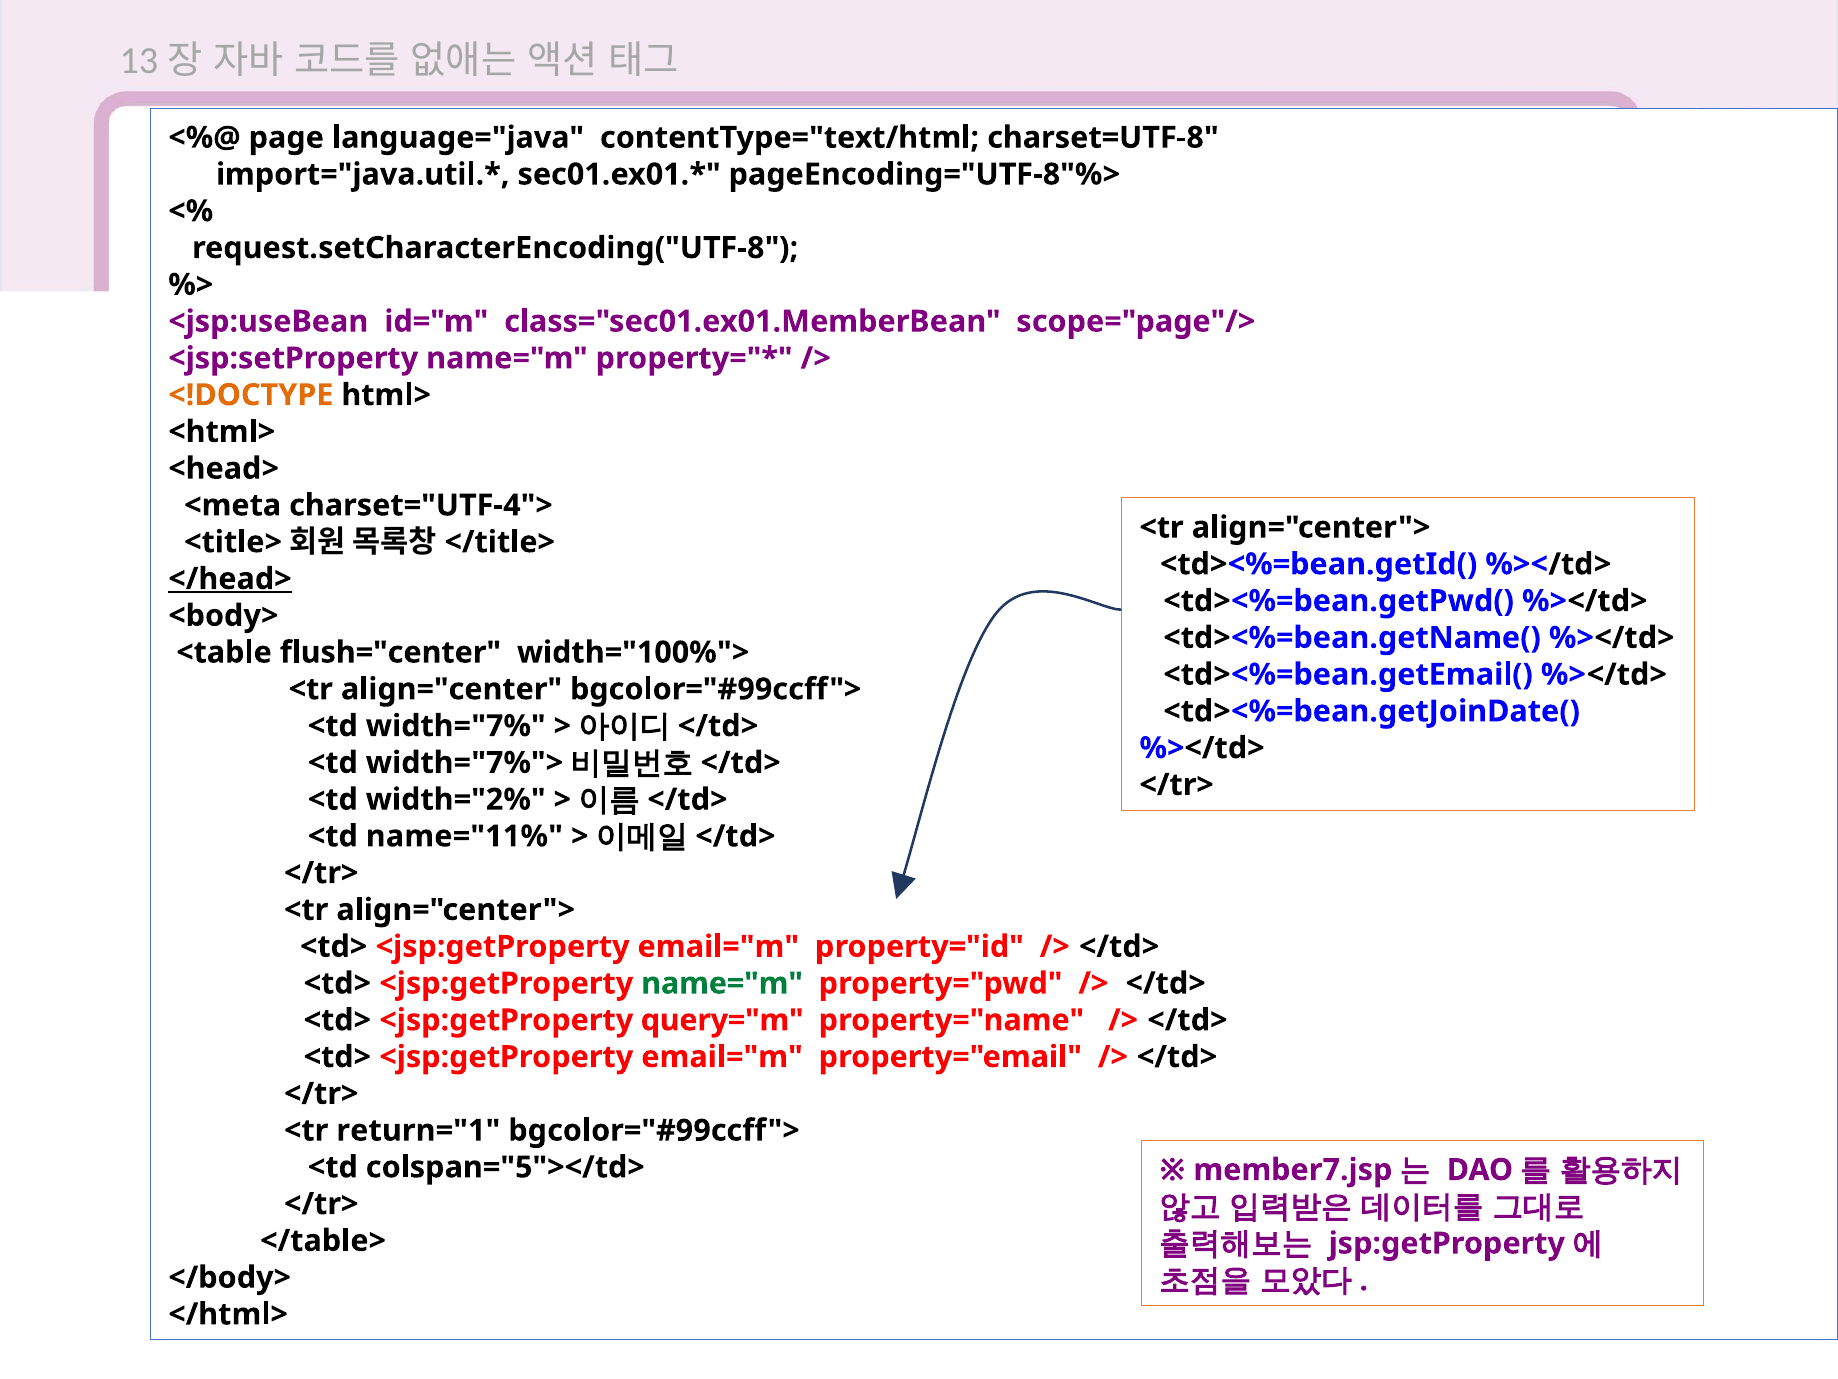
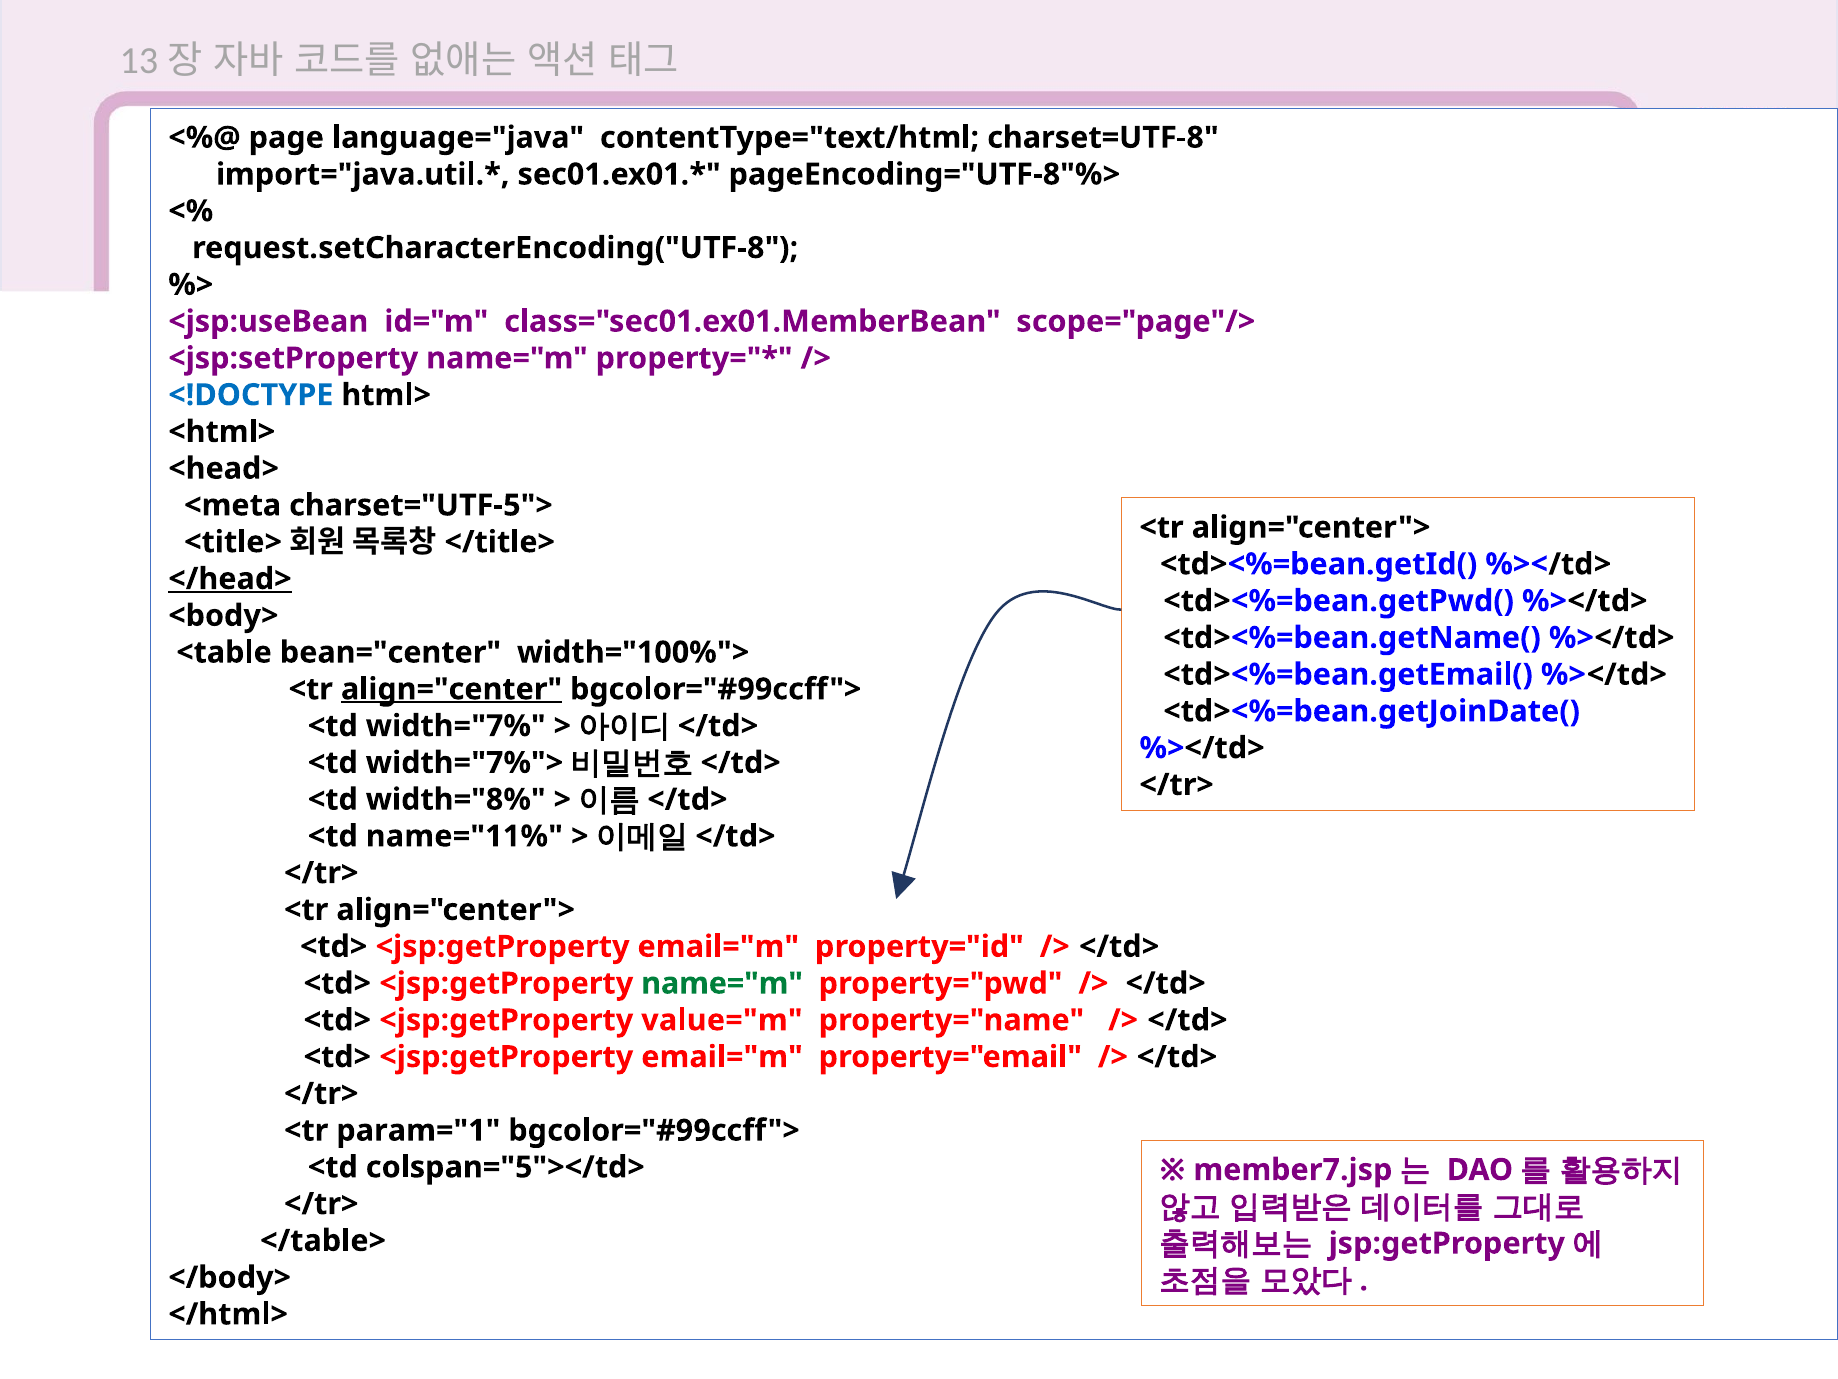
<!DOCTYPE colour: orange -> blue
charset="UTF-4">: charset="UTF-4"> -> charset="UTF-5">
flush="center: flush="center -> bean="center
align="center underline: none -> present
width="2%: width="2% -> width="8%
query="m: query="m -> value="m
return="1: return="1 -> param="1
